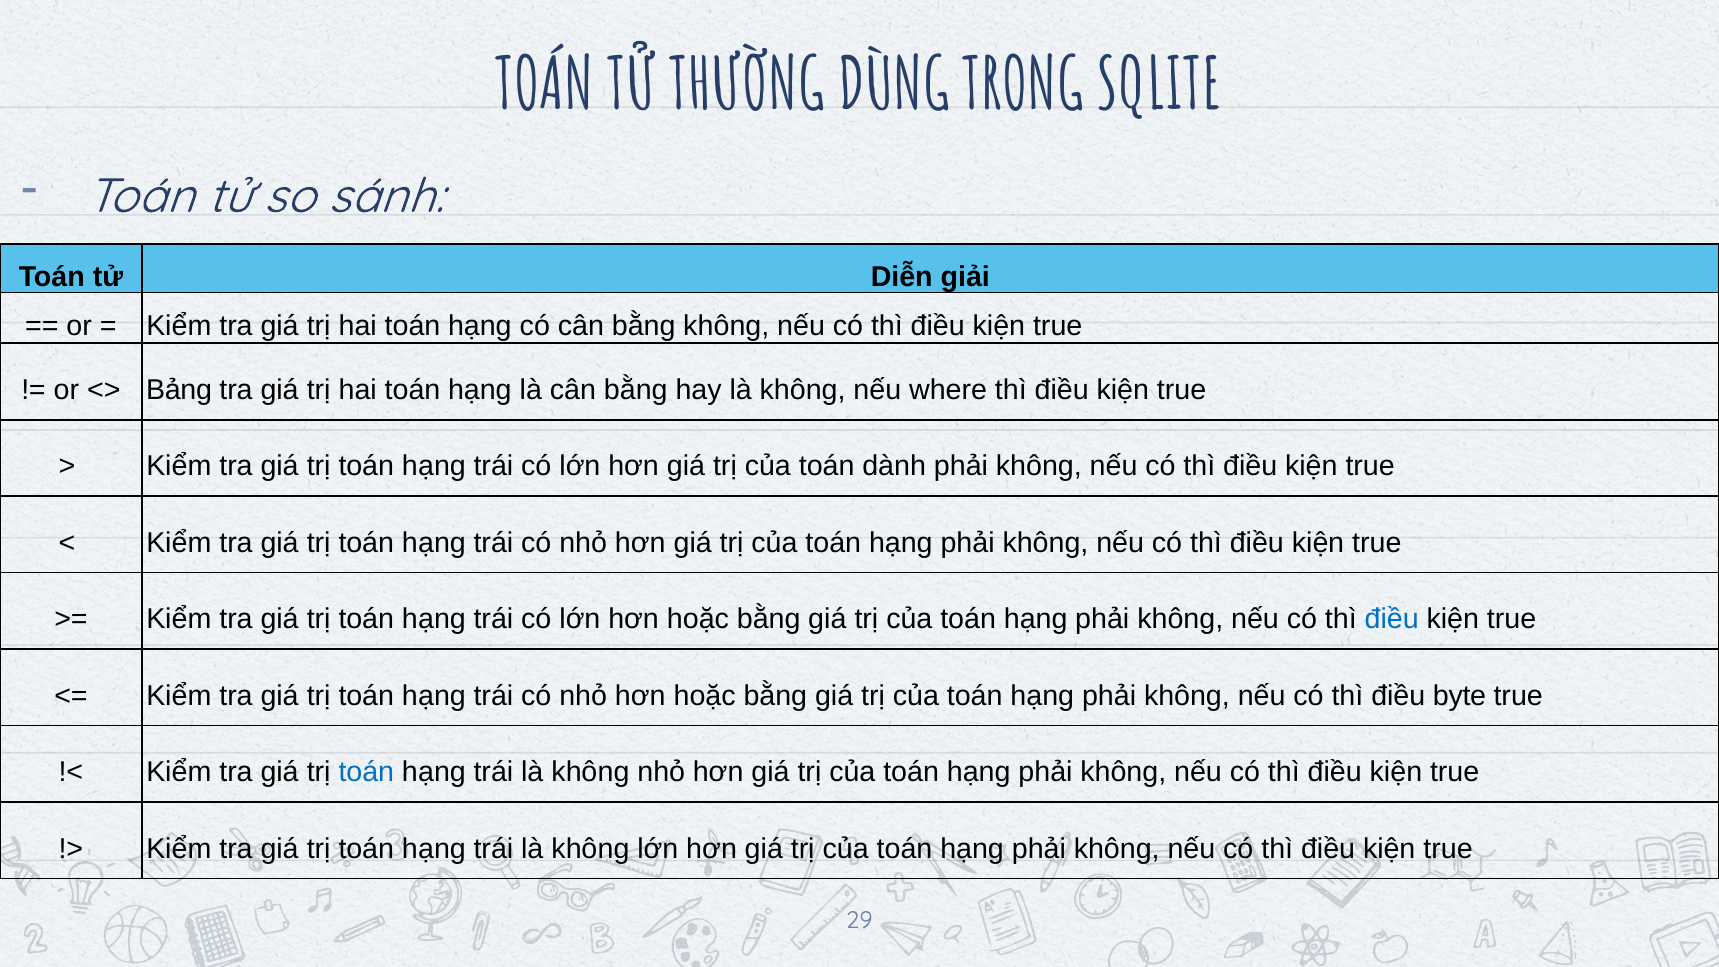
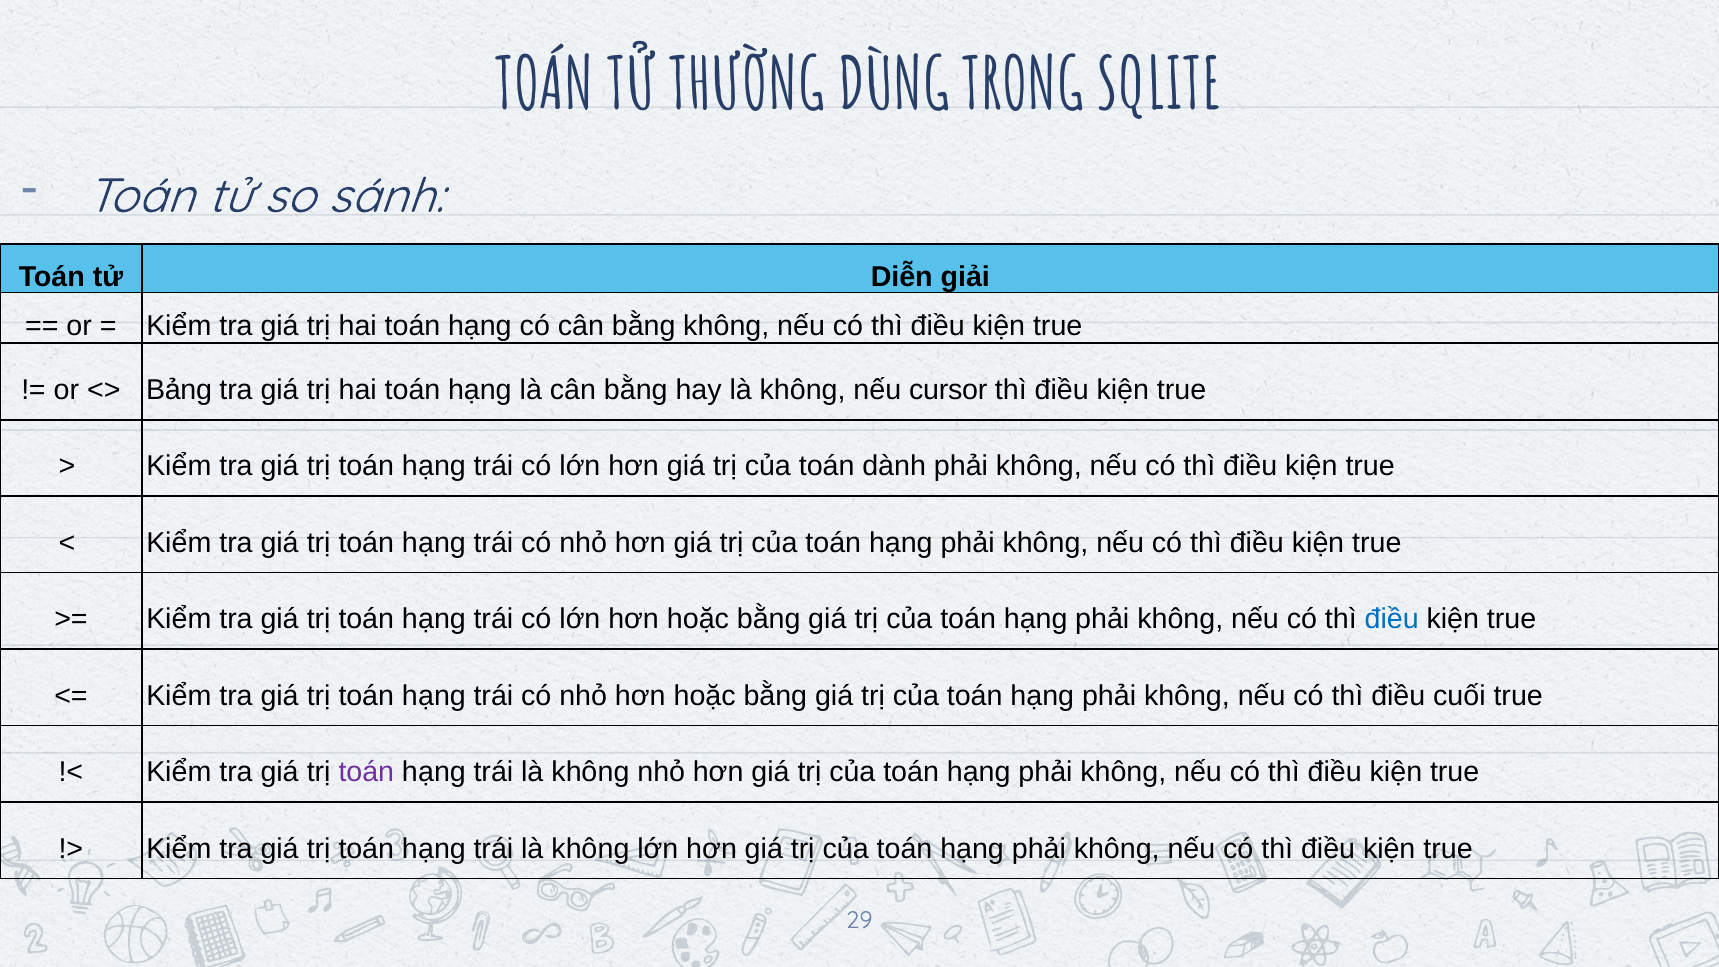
where: where -> cursor
byte: byte -> cuối
toán at (366, 772) colour: blue -> purple
